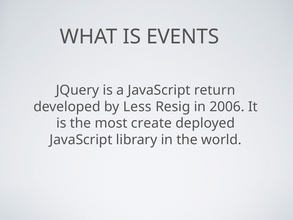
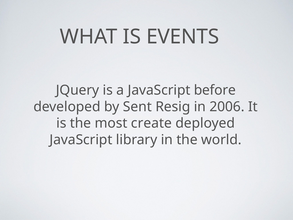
return: return -> before
Less: Less -> Sent
